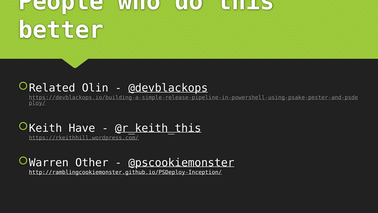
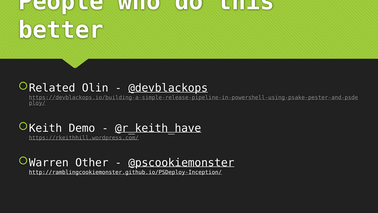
Have: Have -> Demo
@r_keith_this: @r_keith_this -> @r_keith_have
